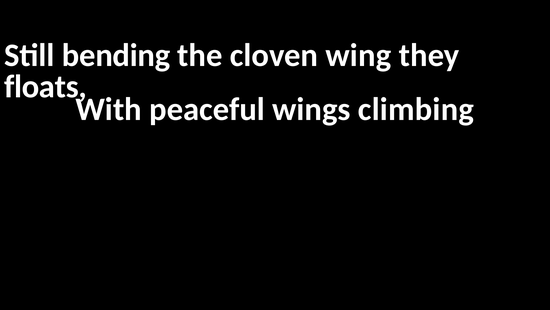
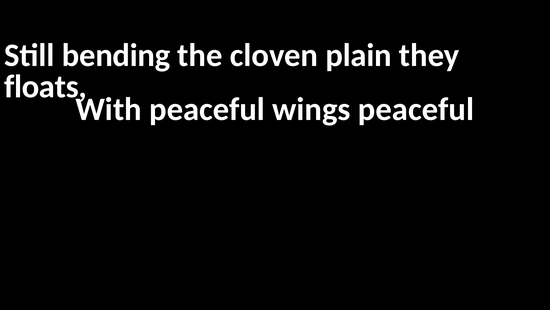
wing: wing -> plain
wings climbing: climbing -> peaceful
